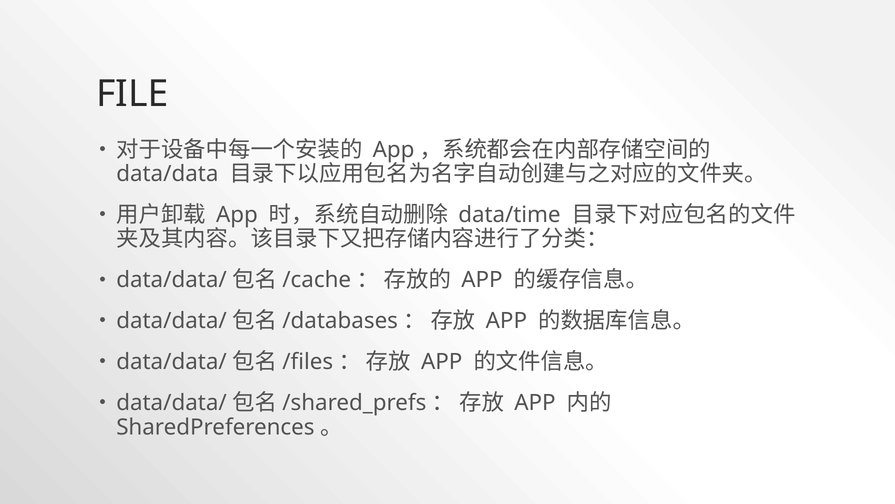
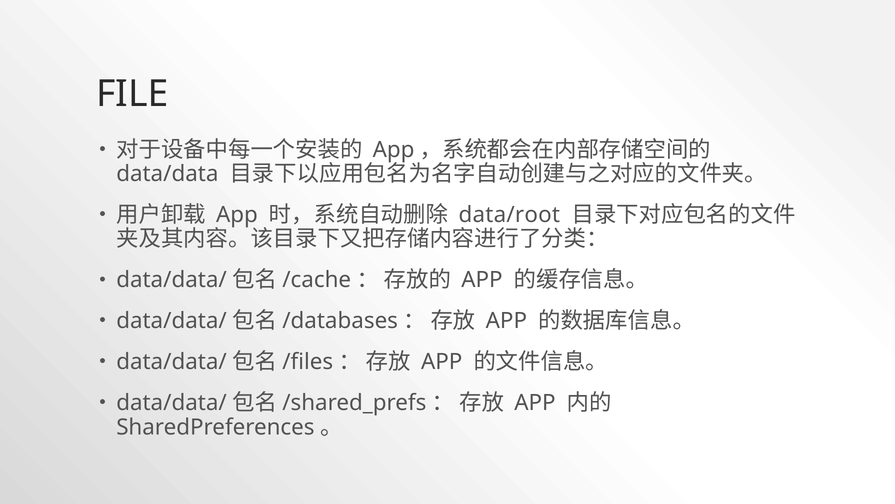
data/time: data/time -> data/root
